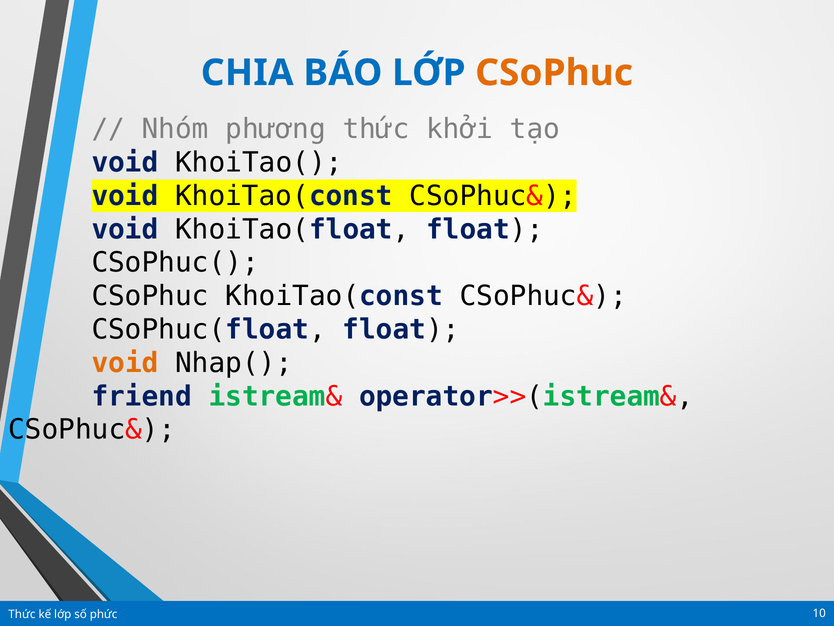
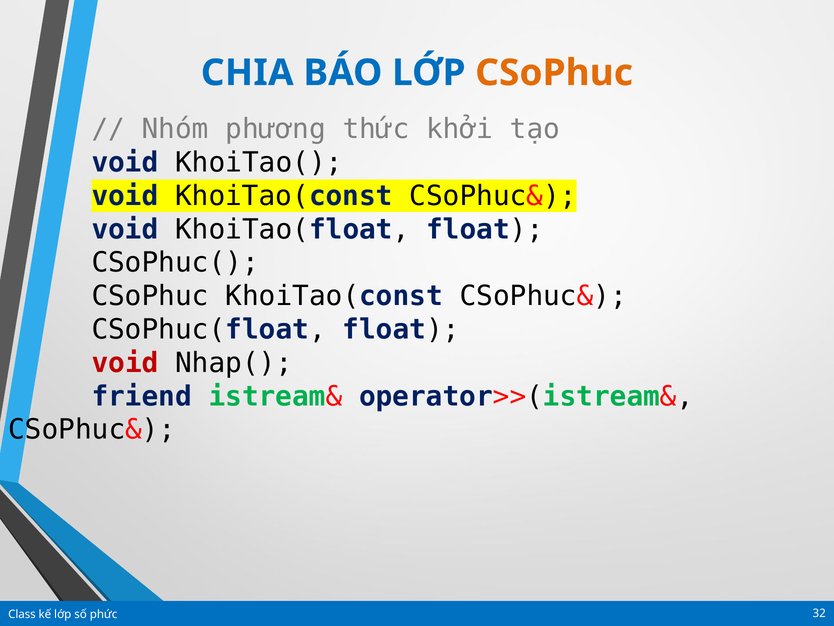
void at (125, 363) colour: orange -> red
Thức at (22, 614): Thức -> Class
10: 10 -> 32
